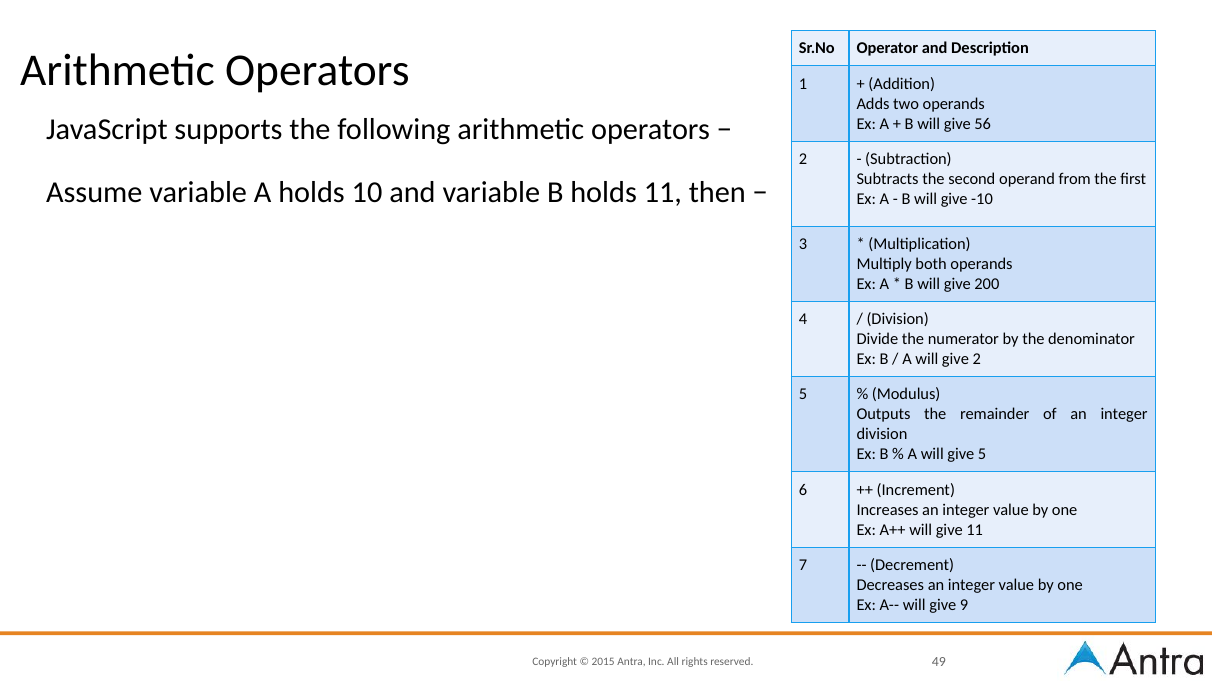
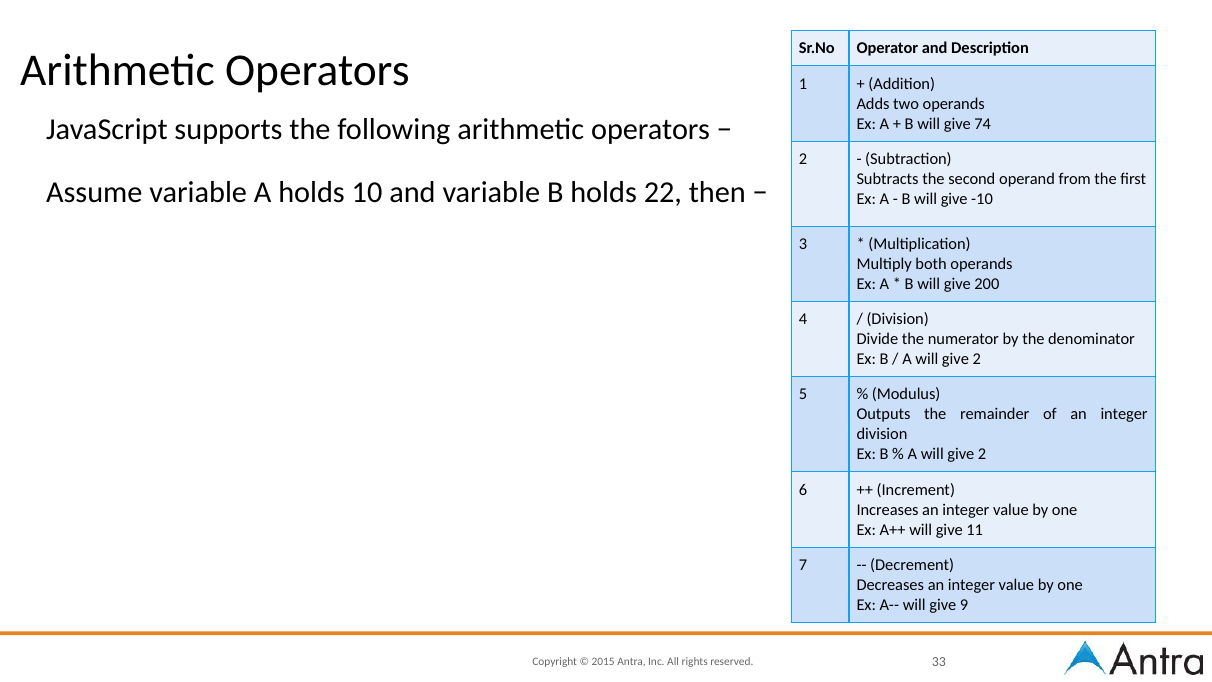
56: 56 -> 74
holds 11: 11 -> 22
5 at (982, 454): 5 -> 2
49: 49 -> 33
